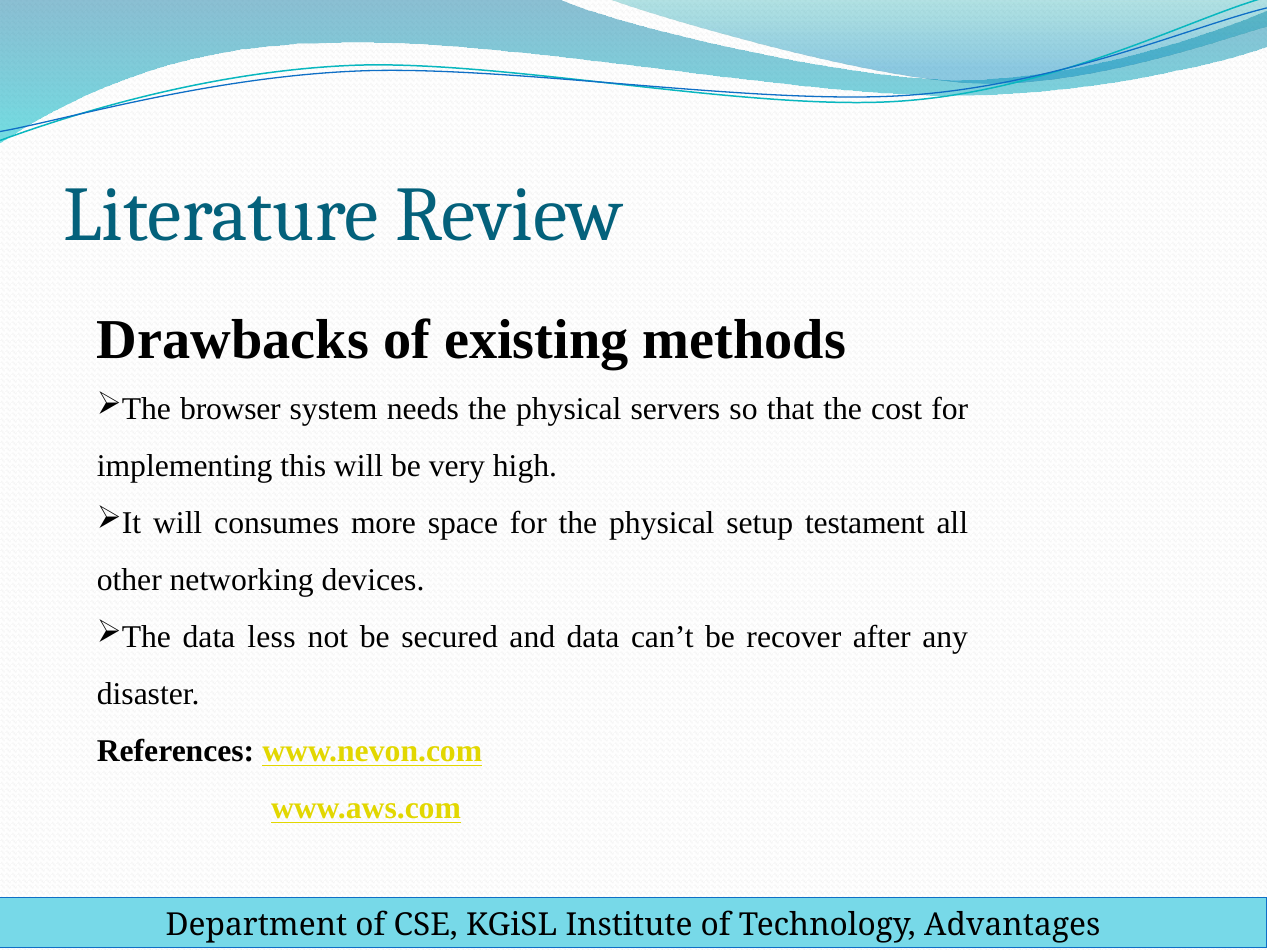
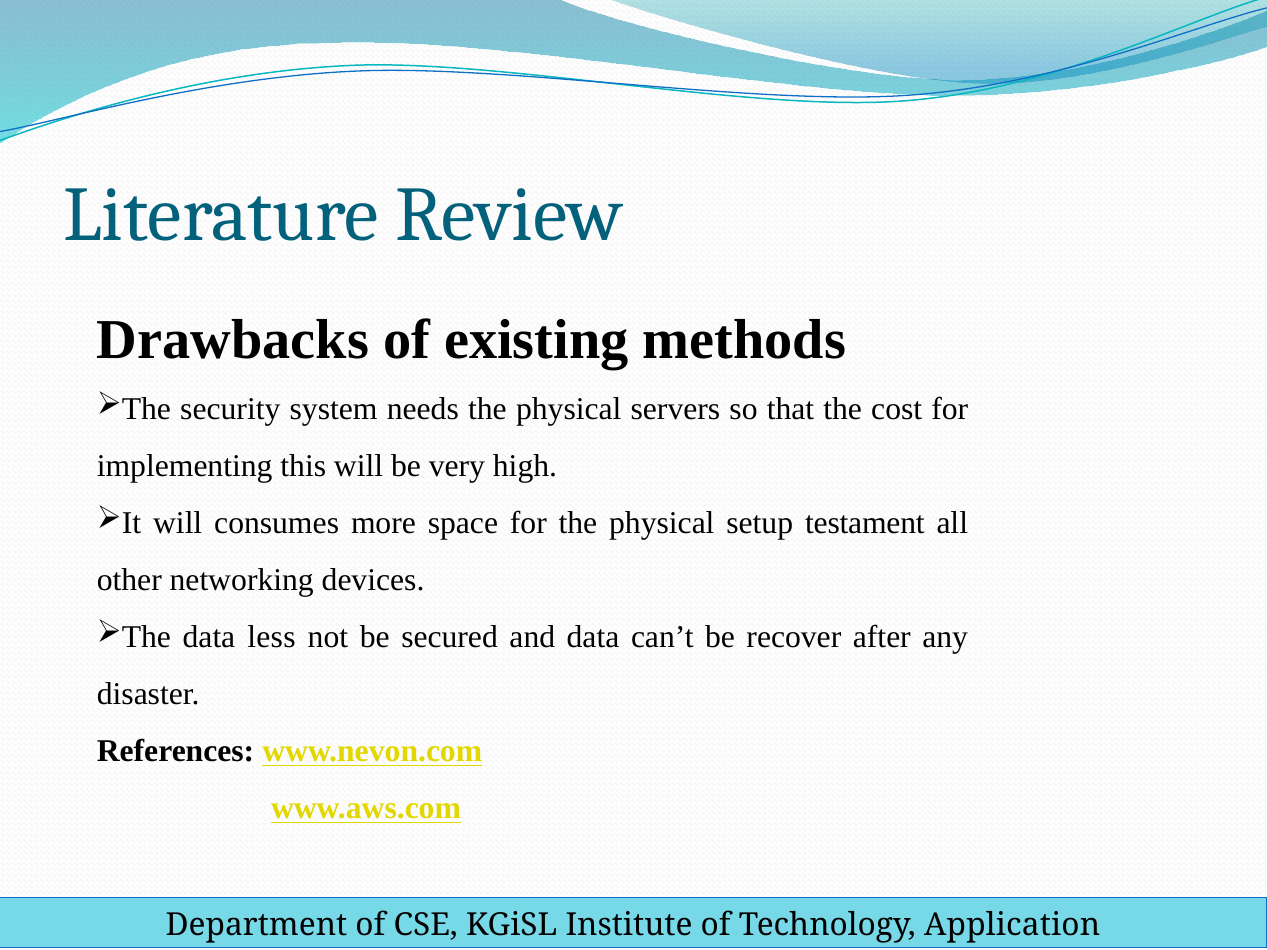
browser: browser -> security
Advantages: Advantages -> Application
